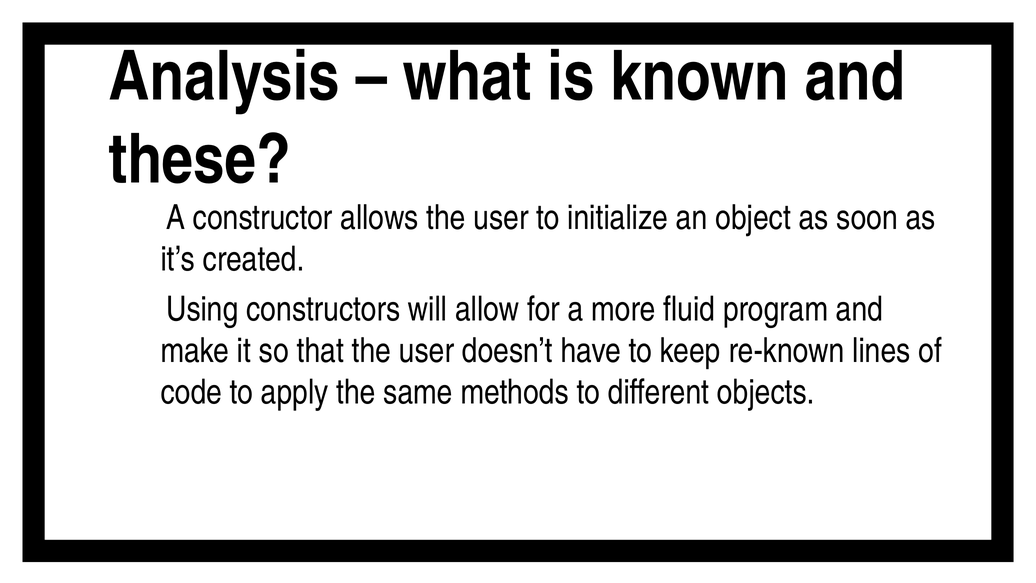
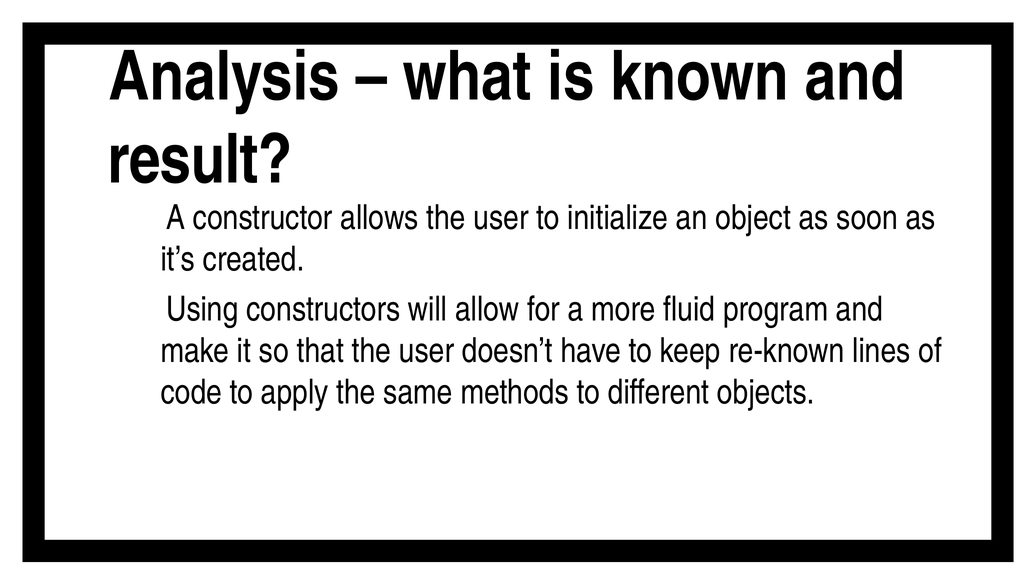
these: these -> result
